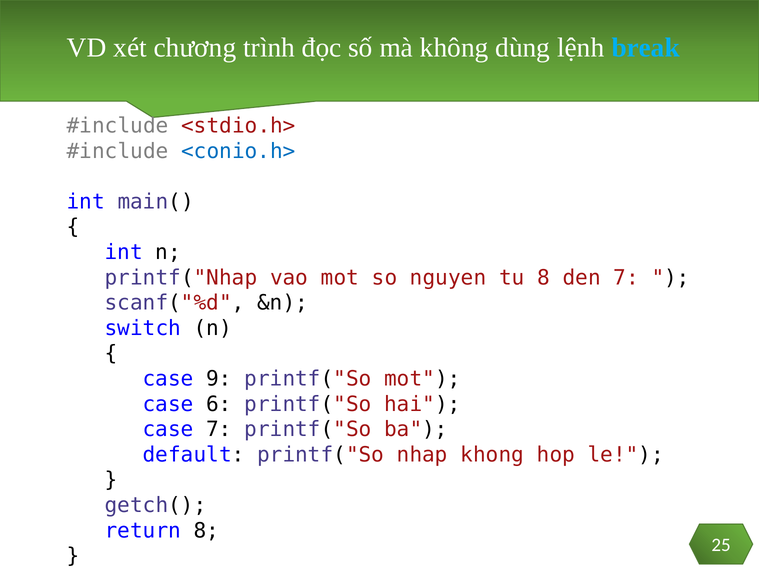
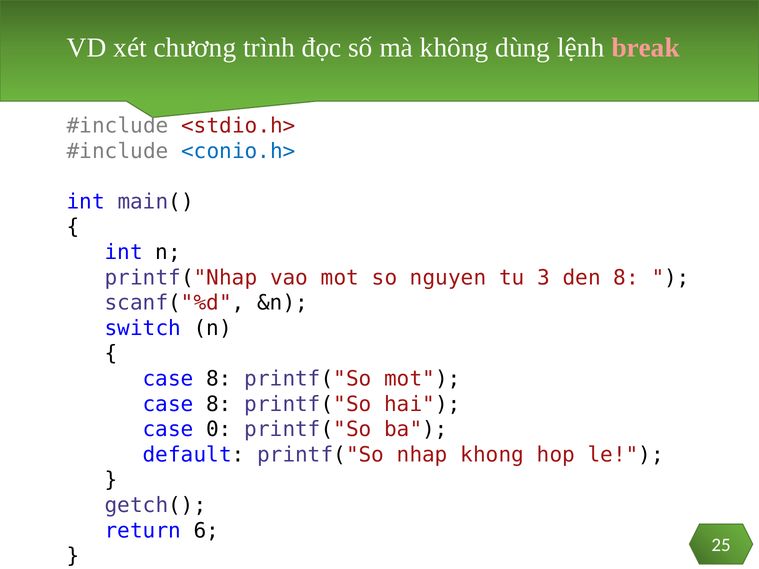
break colour: light blue -> pink
tu 8: 8 -> 3
den 7: 7 -> 8
9 at (219, 379): 9 -> 8
6 at (219, 404): 6 -> 8
case 7: 7 -> 0
return 8: 8 -> 6
